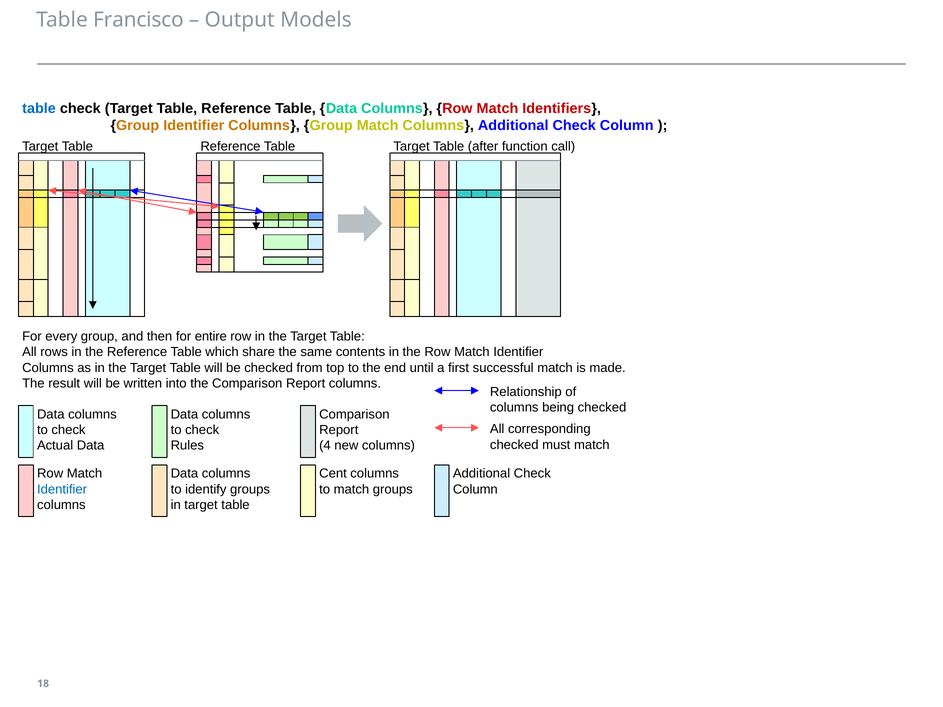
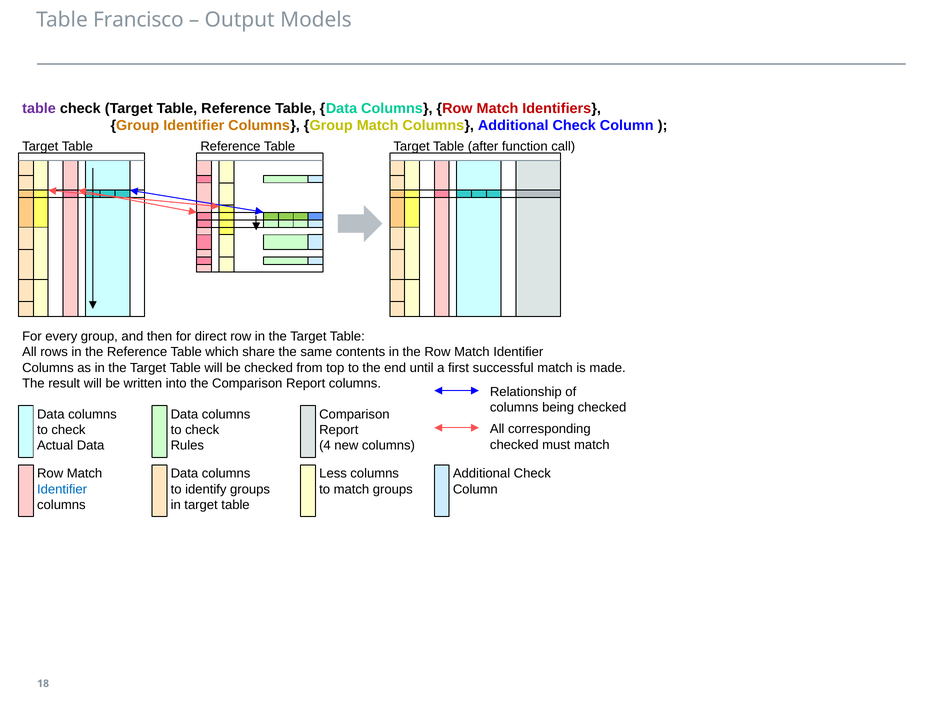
table at (39, 108) colour: blue -> purple
entire: entire -> direct
Cent: Cent -> Less
